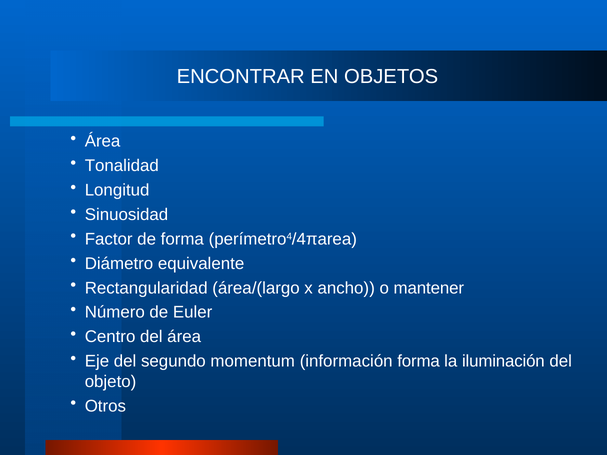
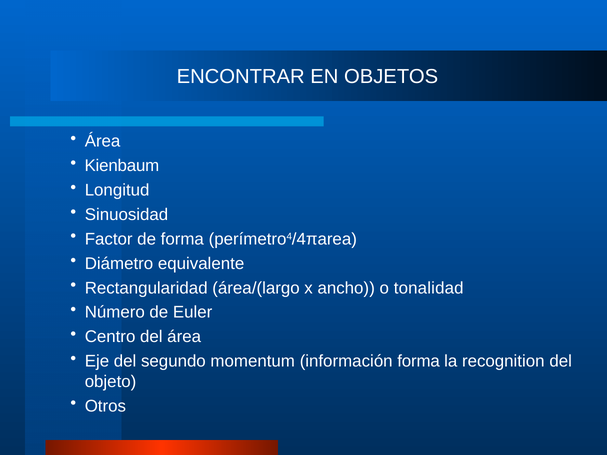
Tonalidad: Tonalidad -> Kienbaum
mantener: mantener -> tonalidad
iluminación: iluminación -> recognition
